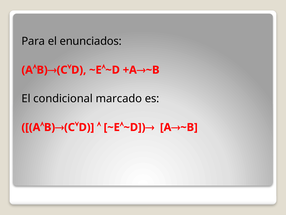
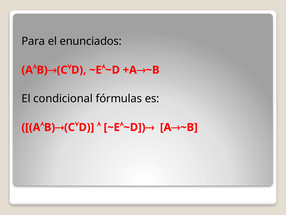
marcado: marcado -> fórmulas
